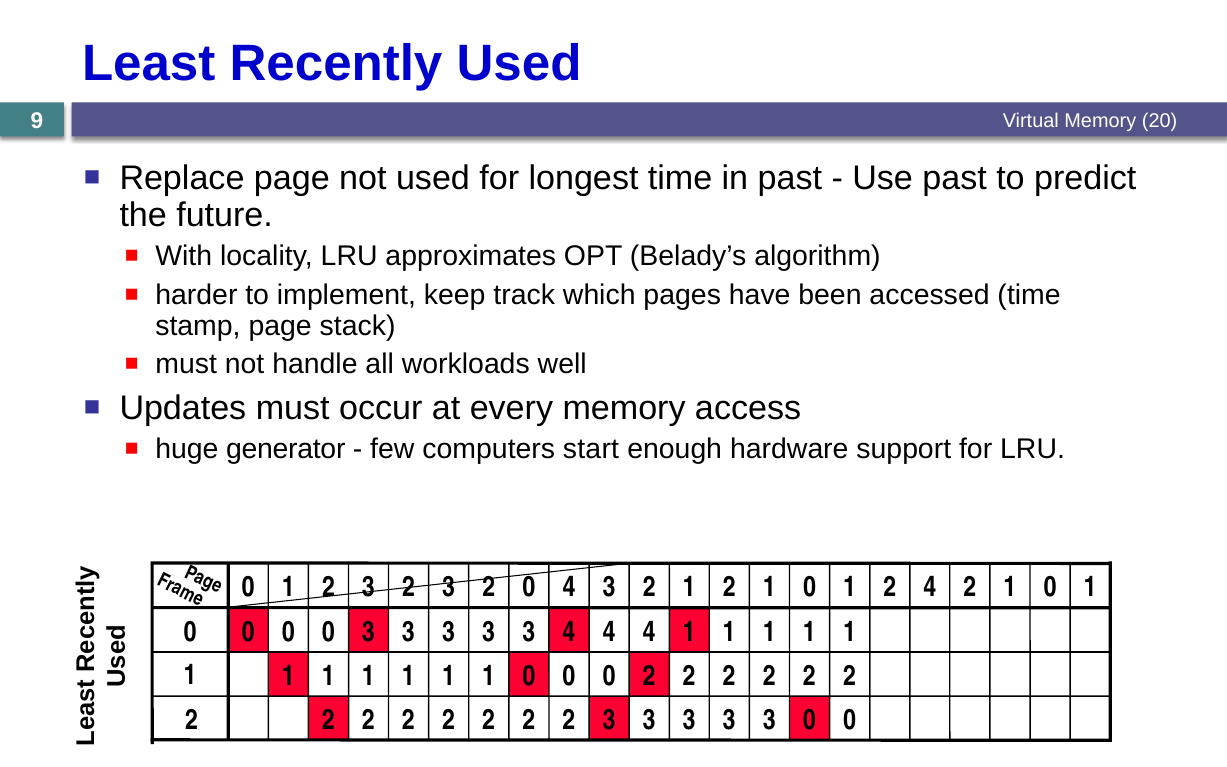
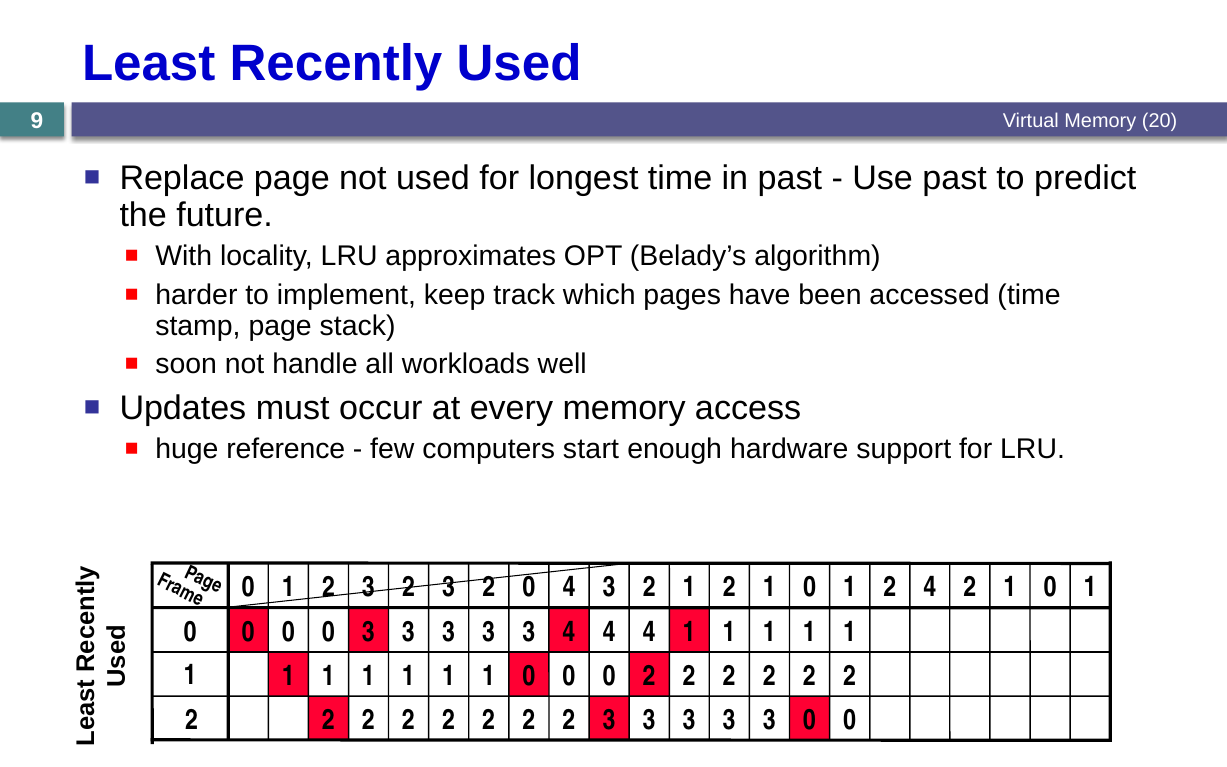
must at (186, 364): must -> soon
generator: generator -> reference
